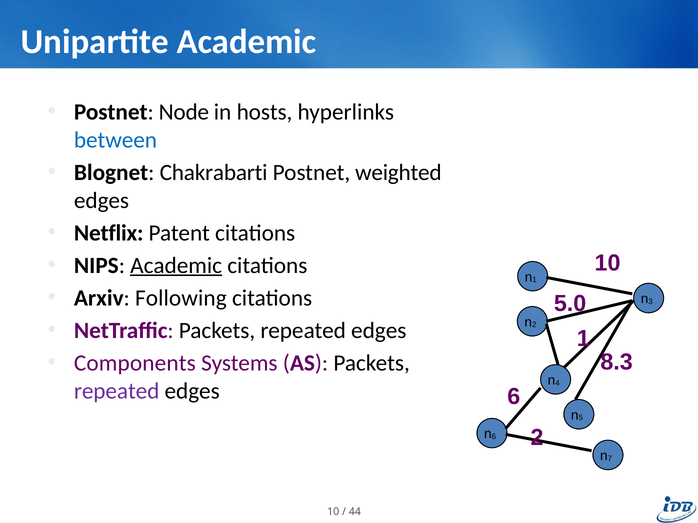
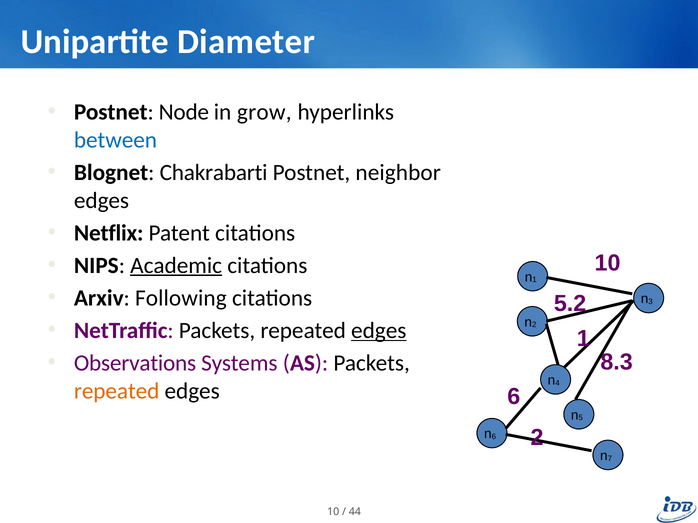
Unipartite Academic: Academic -> Diameter
hosts: hosts -> grow
weighted: weighted -> neighbor
5.0: 5.0 -> 5.2
edges at (379, 331) underline: none -> present
Components: Components -> Observations
repeated at (117, 391) colour: purple -> orange
